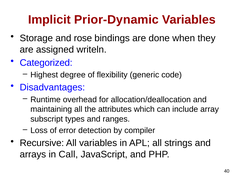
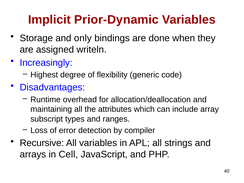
rose: rose -> only
Categorized: Categorized -> Increasingly
Call: Call -> Cell
